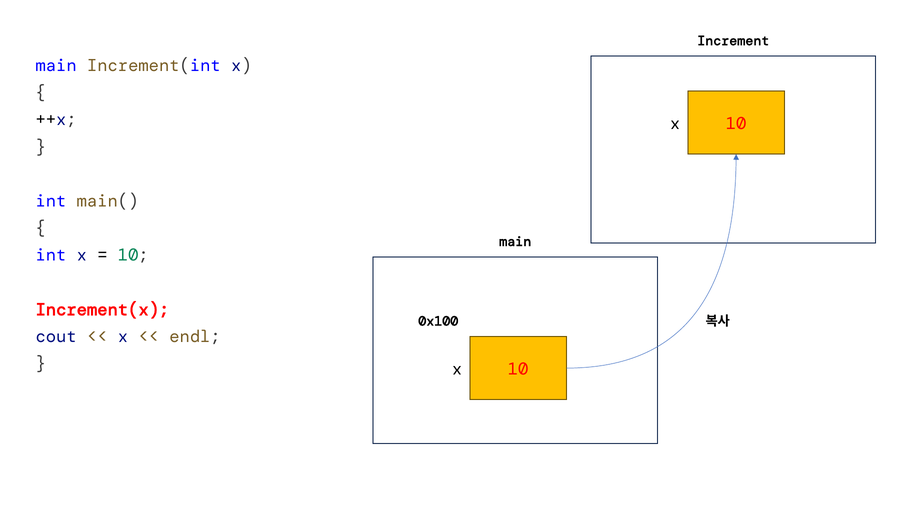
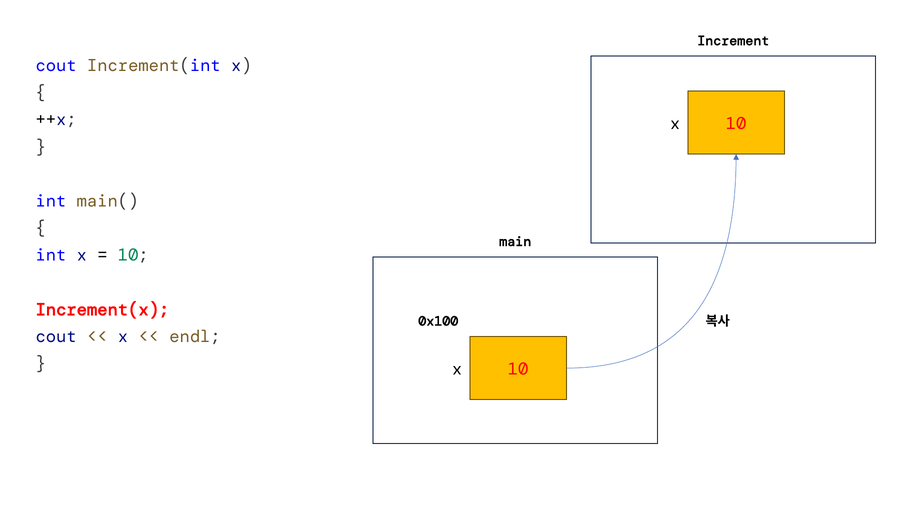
main at (56, 66): main -> cout
